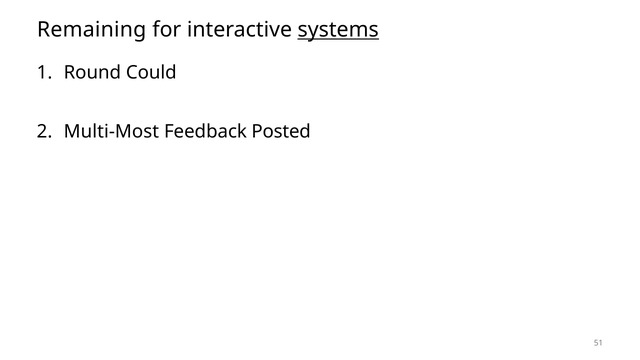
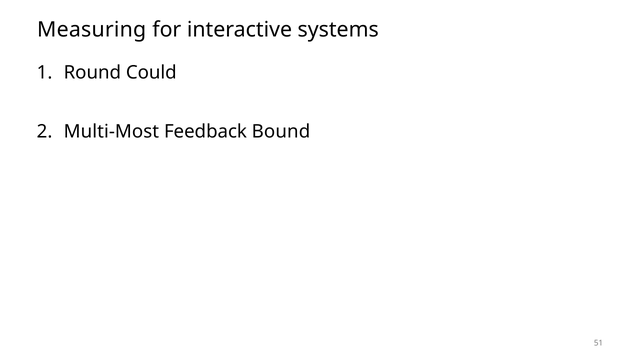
Remaining: Remaining -> Measuring
systems underline: present -> none
Posted: Posted -> Bound
